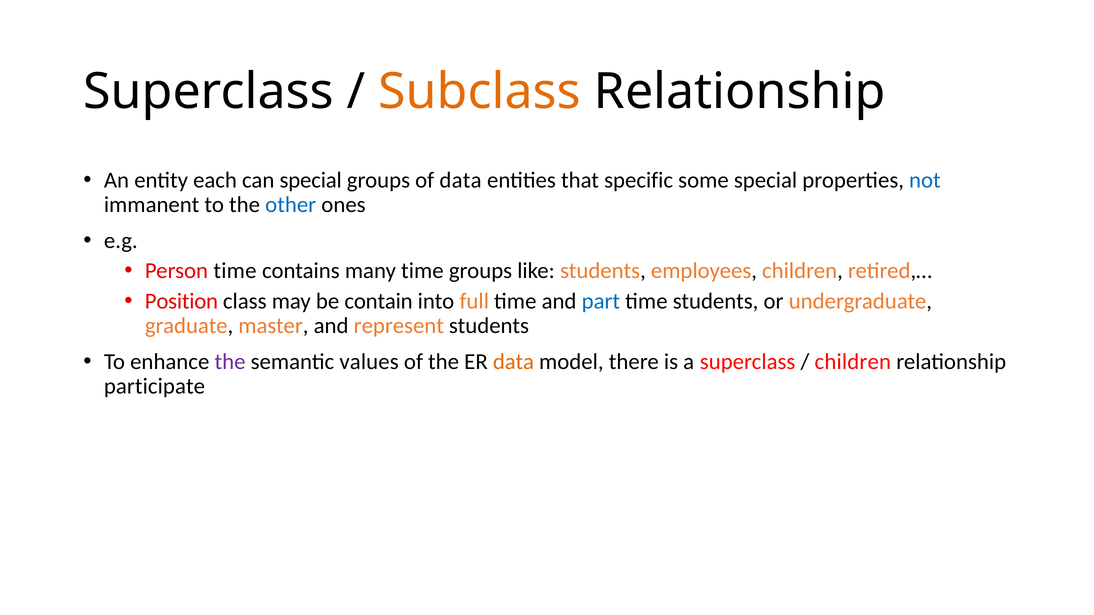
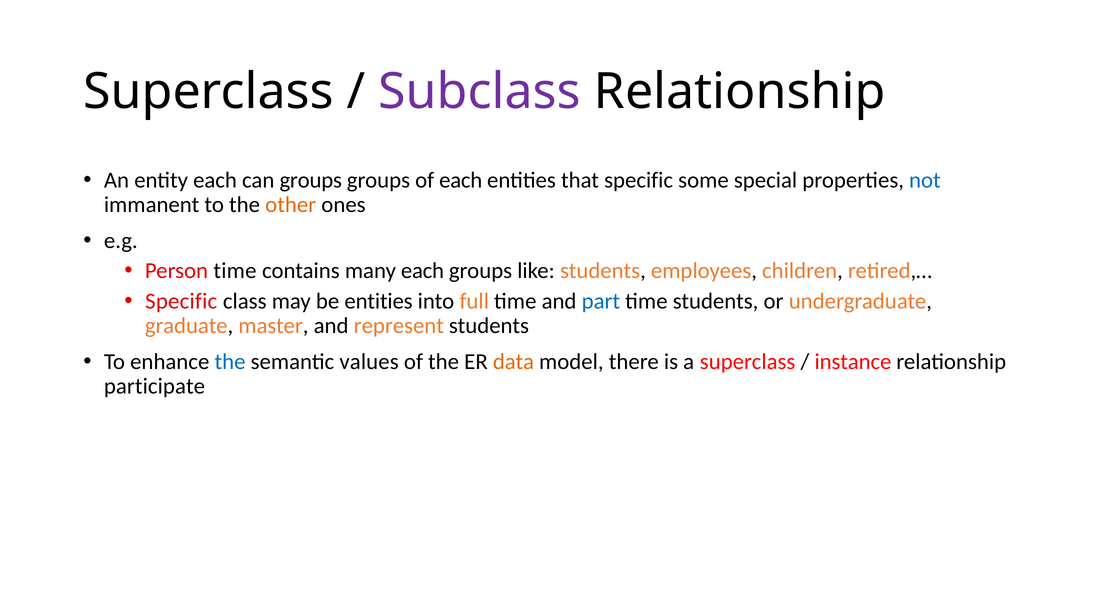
Subclass colour: orange -> purple
can special: special -> groups
of data: data -> each
other colour: blue -> orange
many time: time -> each
Position at (181, 301): Position -> Specific
be contain: contain -> entities
the at (230, 362) colour: purple -> blue
children at (853, 362): children -> instance
